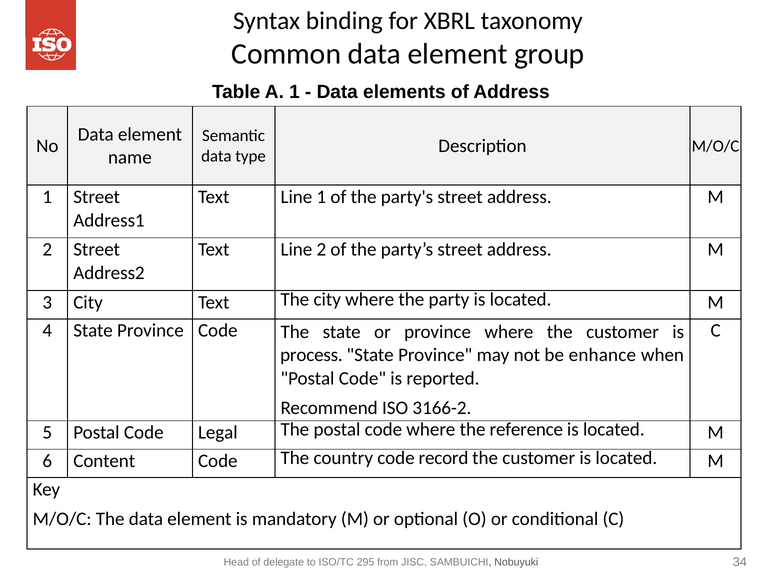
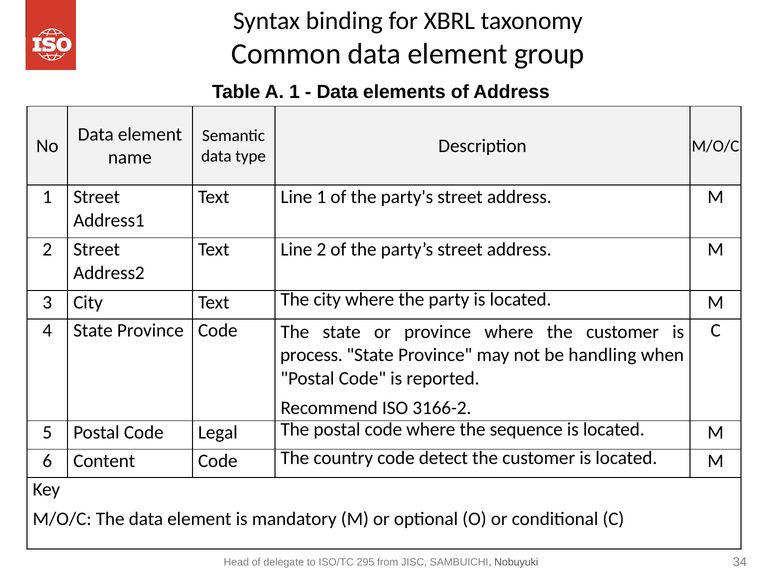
enhance: enhance -> handling
reference: reference -> sequence
record: record -> detect
